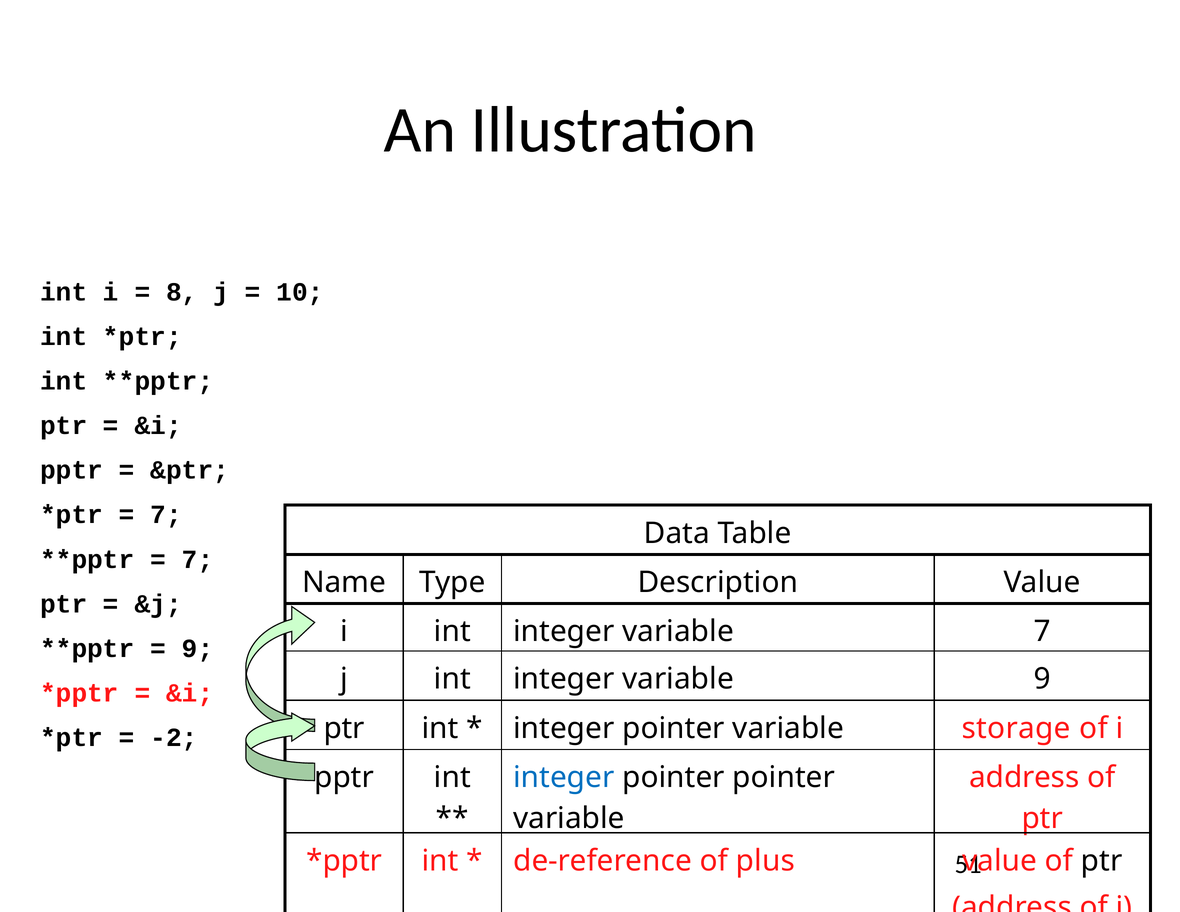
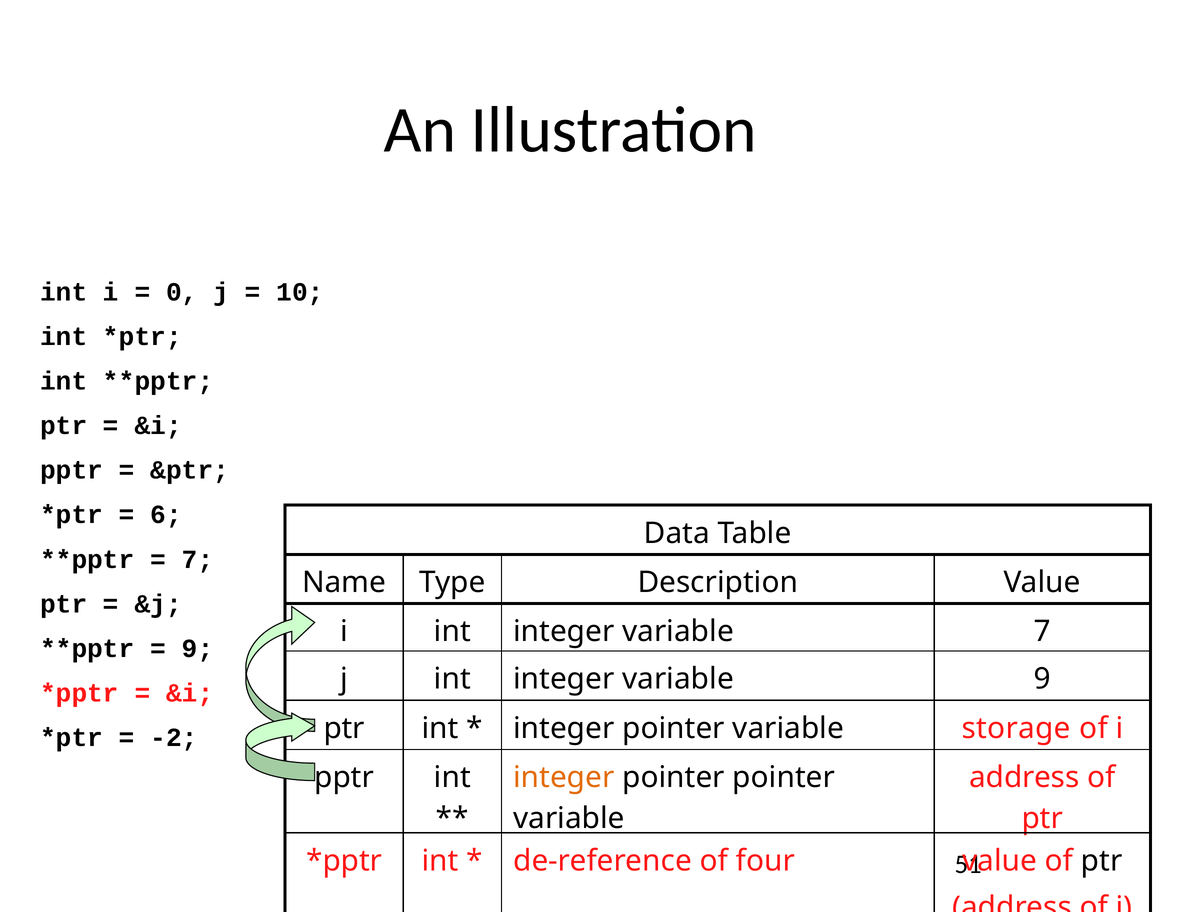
8: 8 -> 0
7 at (166, 515): 7 -> 6
integer at (564, 777) colour: blue -> orange
plus: plus -> four
